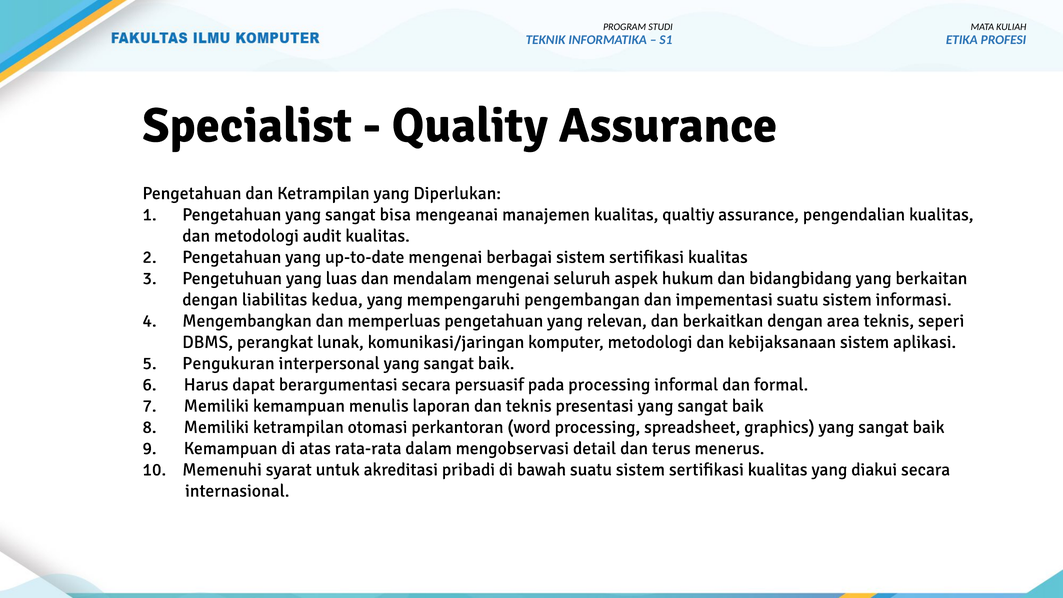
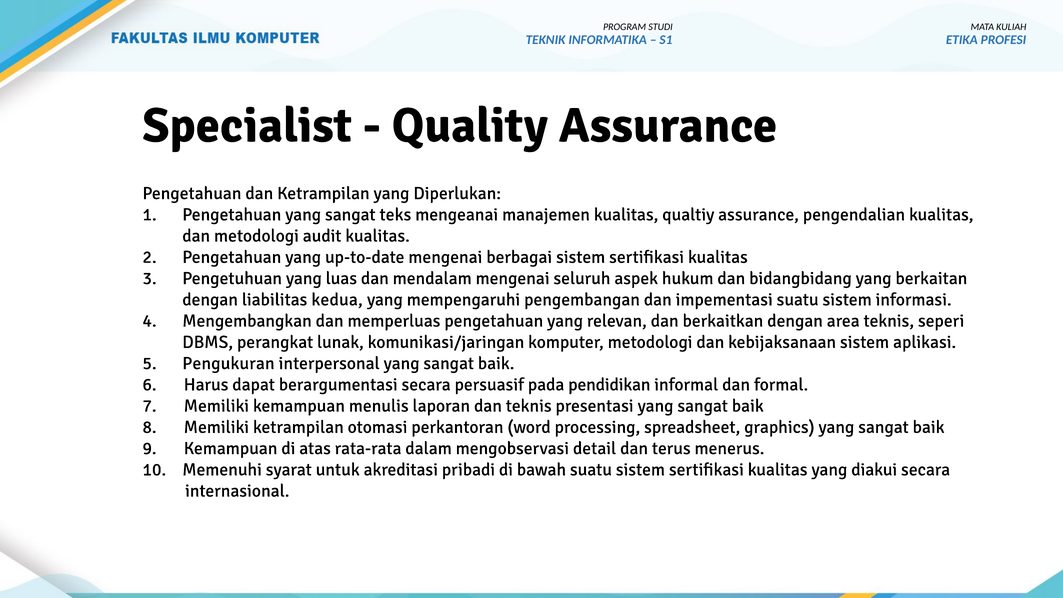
bisa: bisa -> teks
pada processing: processing -> pendidikan
